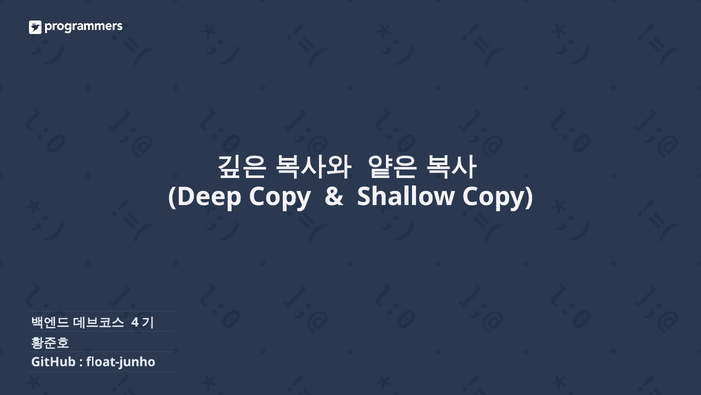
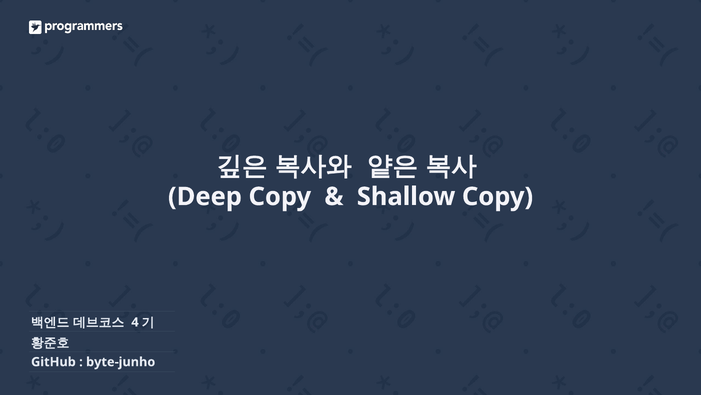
float-junho: float-junho -> byte-junho
